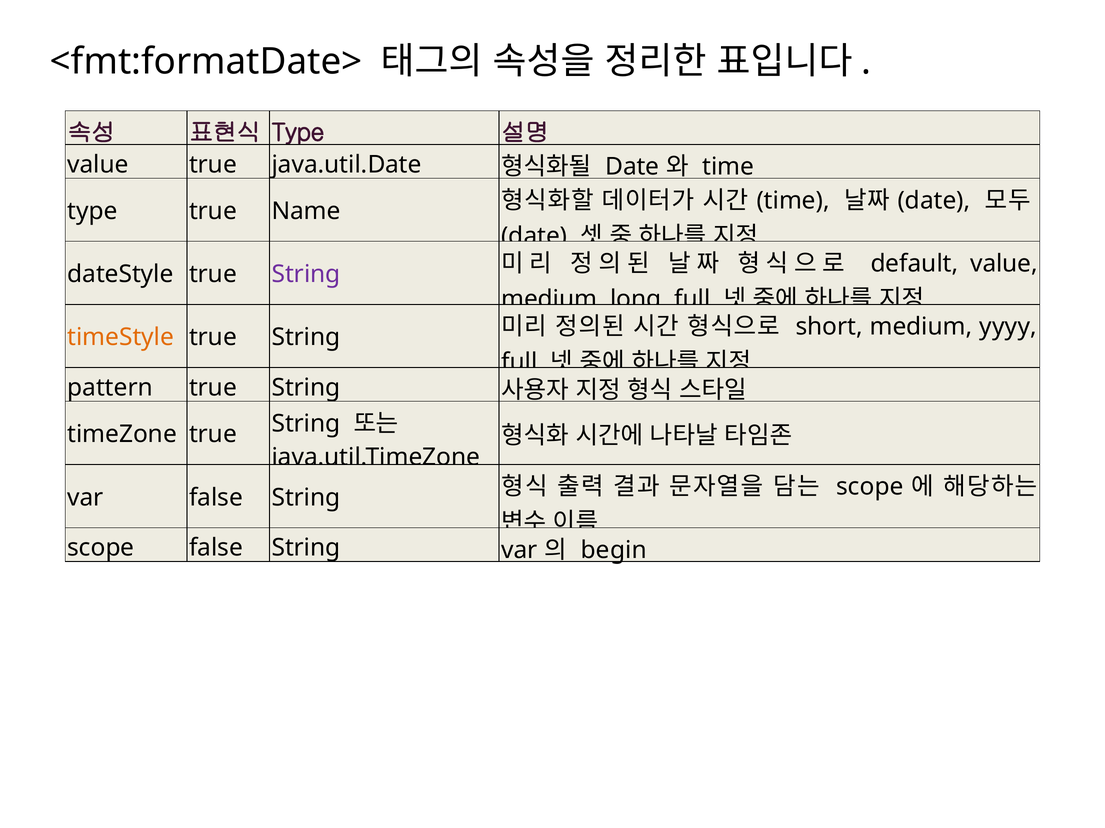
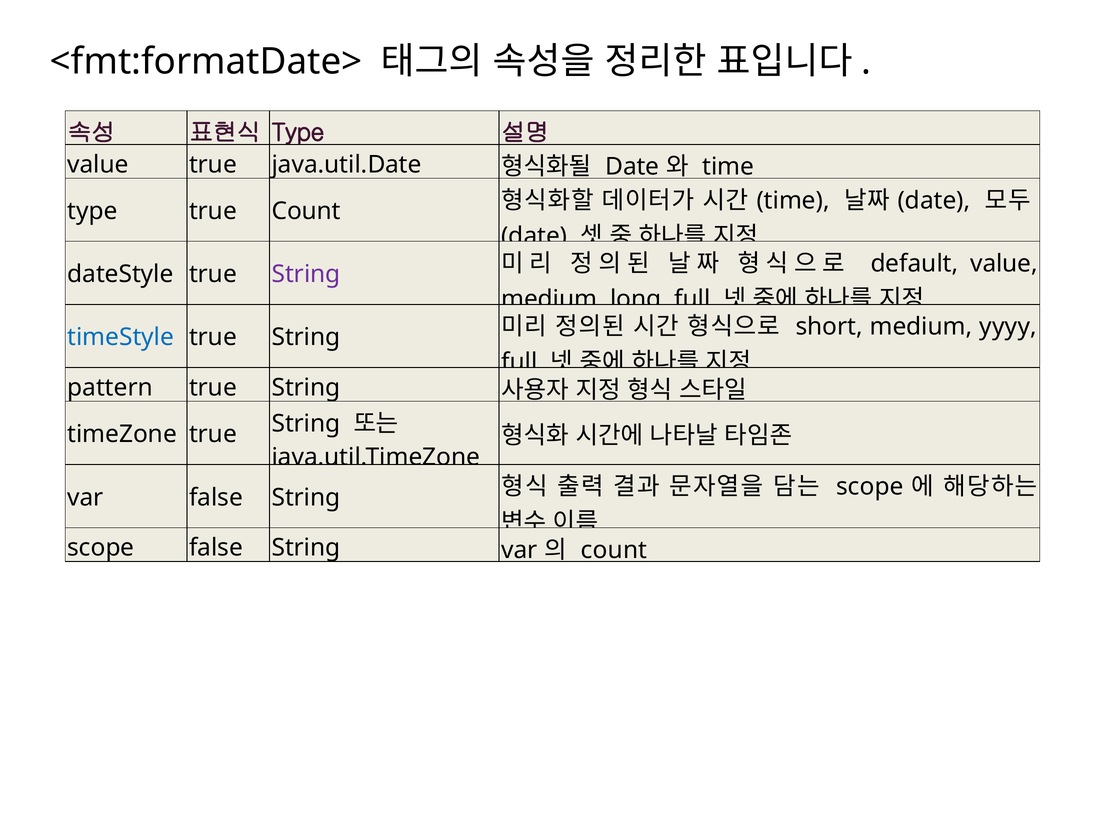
true Name: Name -> Count
timeStyle colour: orange -> blue
begin at (614, 550): begin -> count
